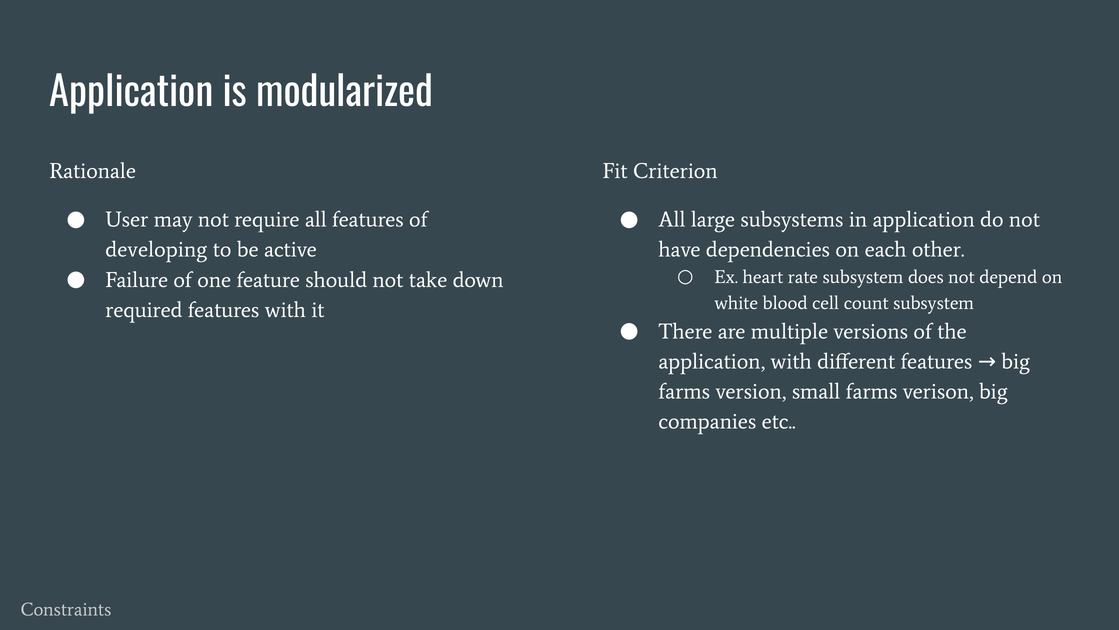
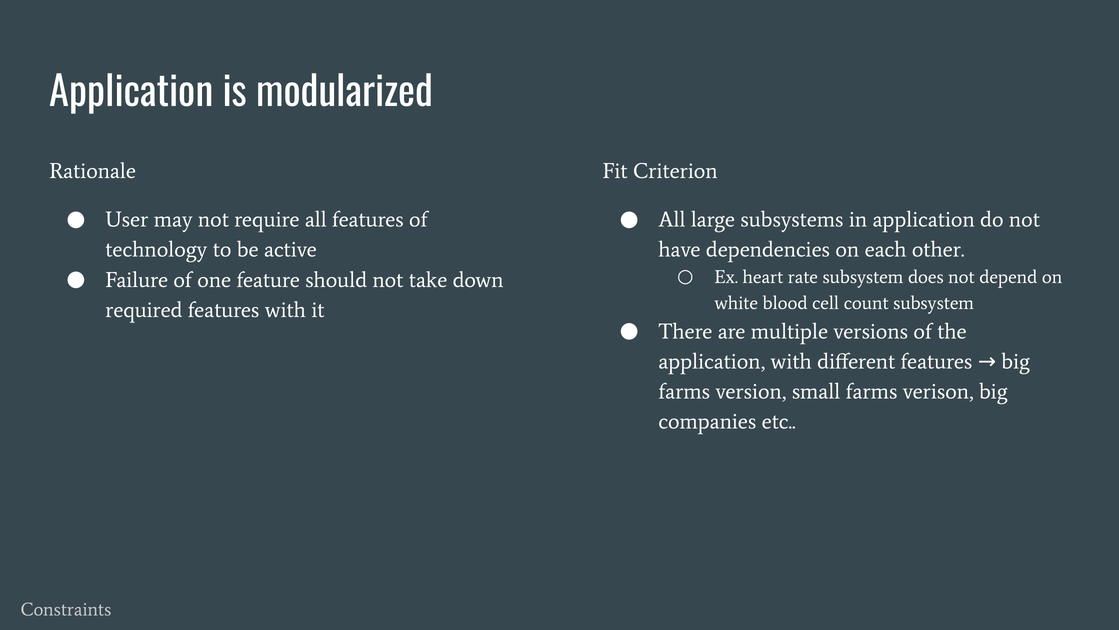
developing: developing -> technology
